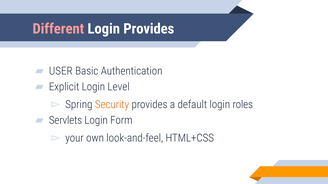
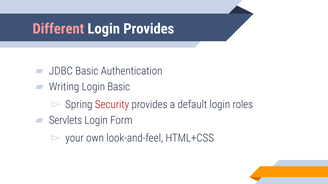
USER: USER -> JDBC
Explicit: Explicit -> Writing
Login Level: Level -> Basic
Security colour: orange -> red
